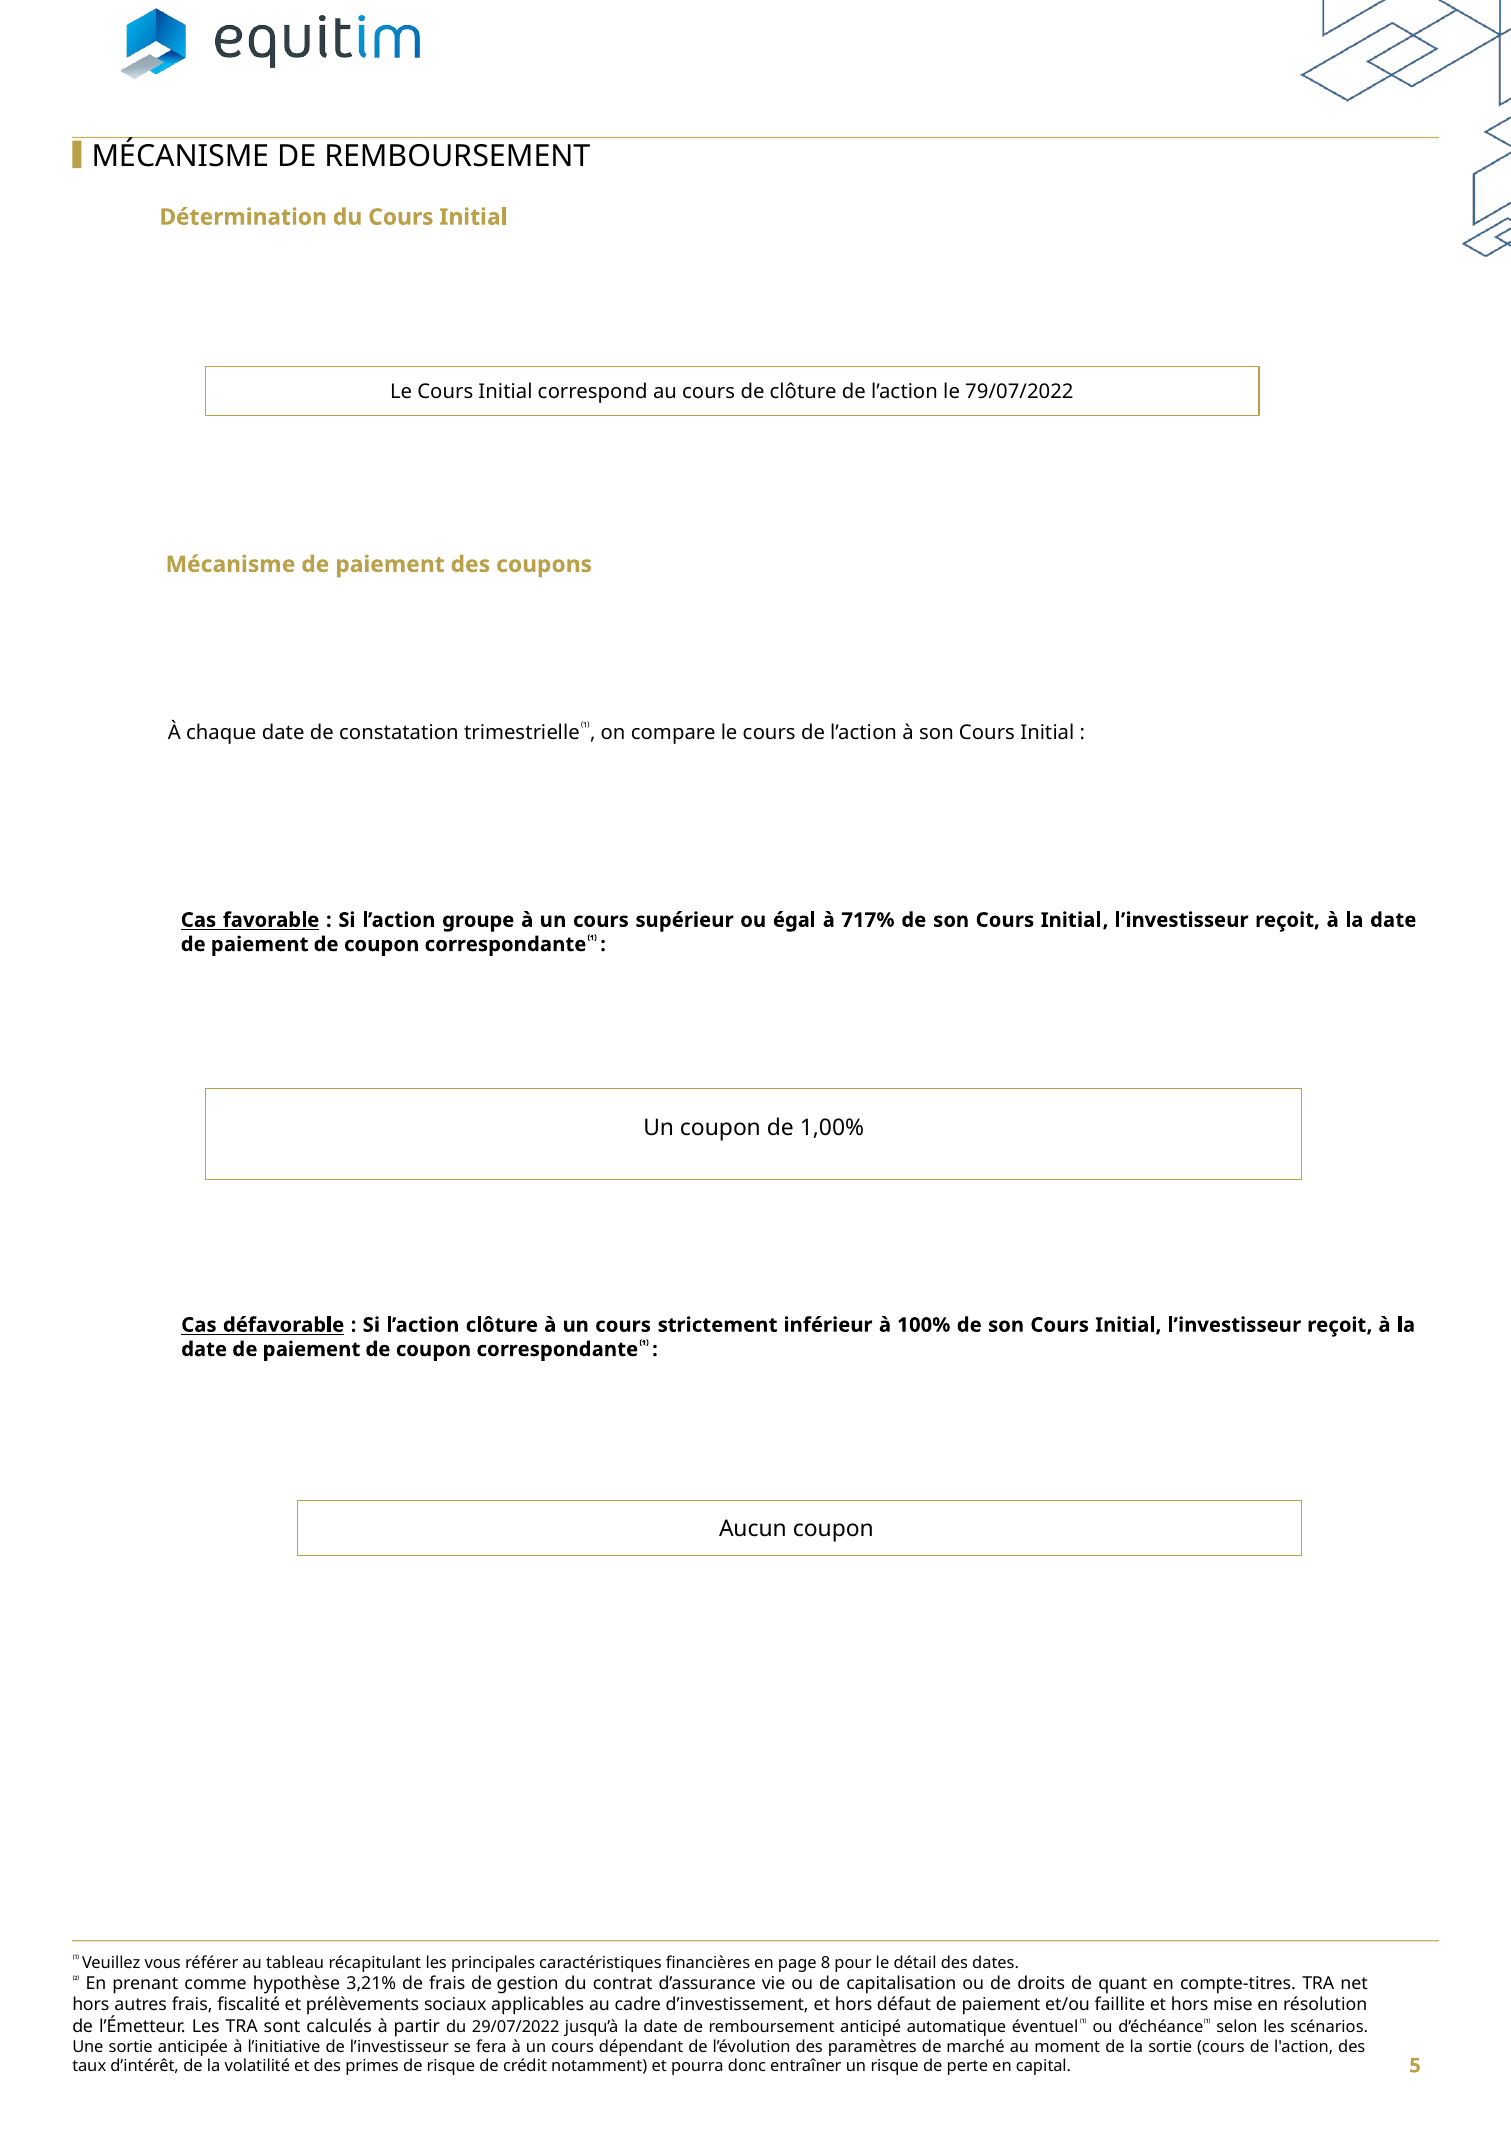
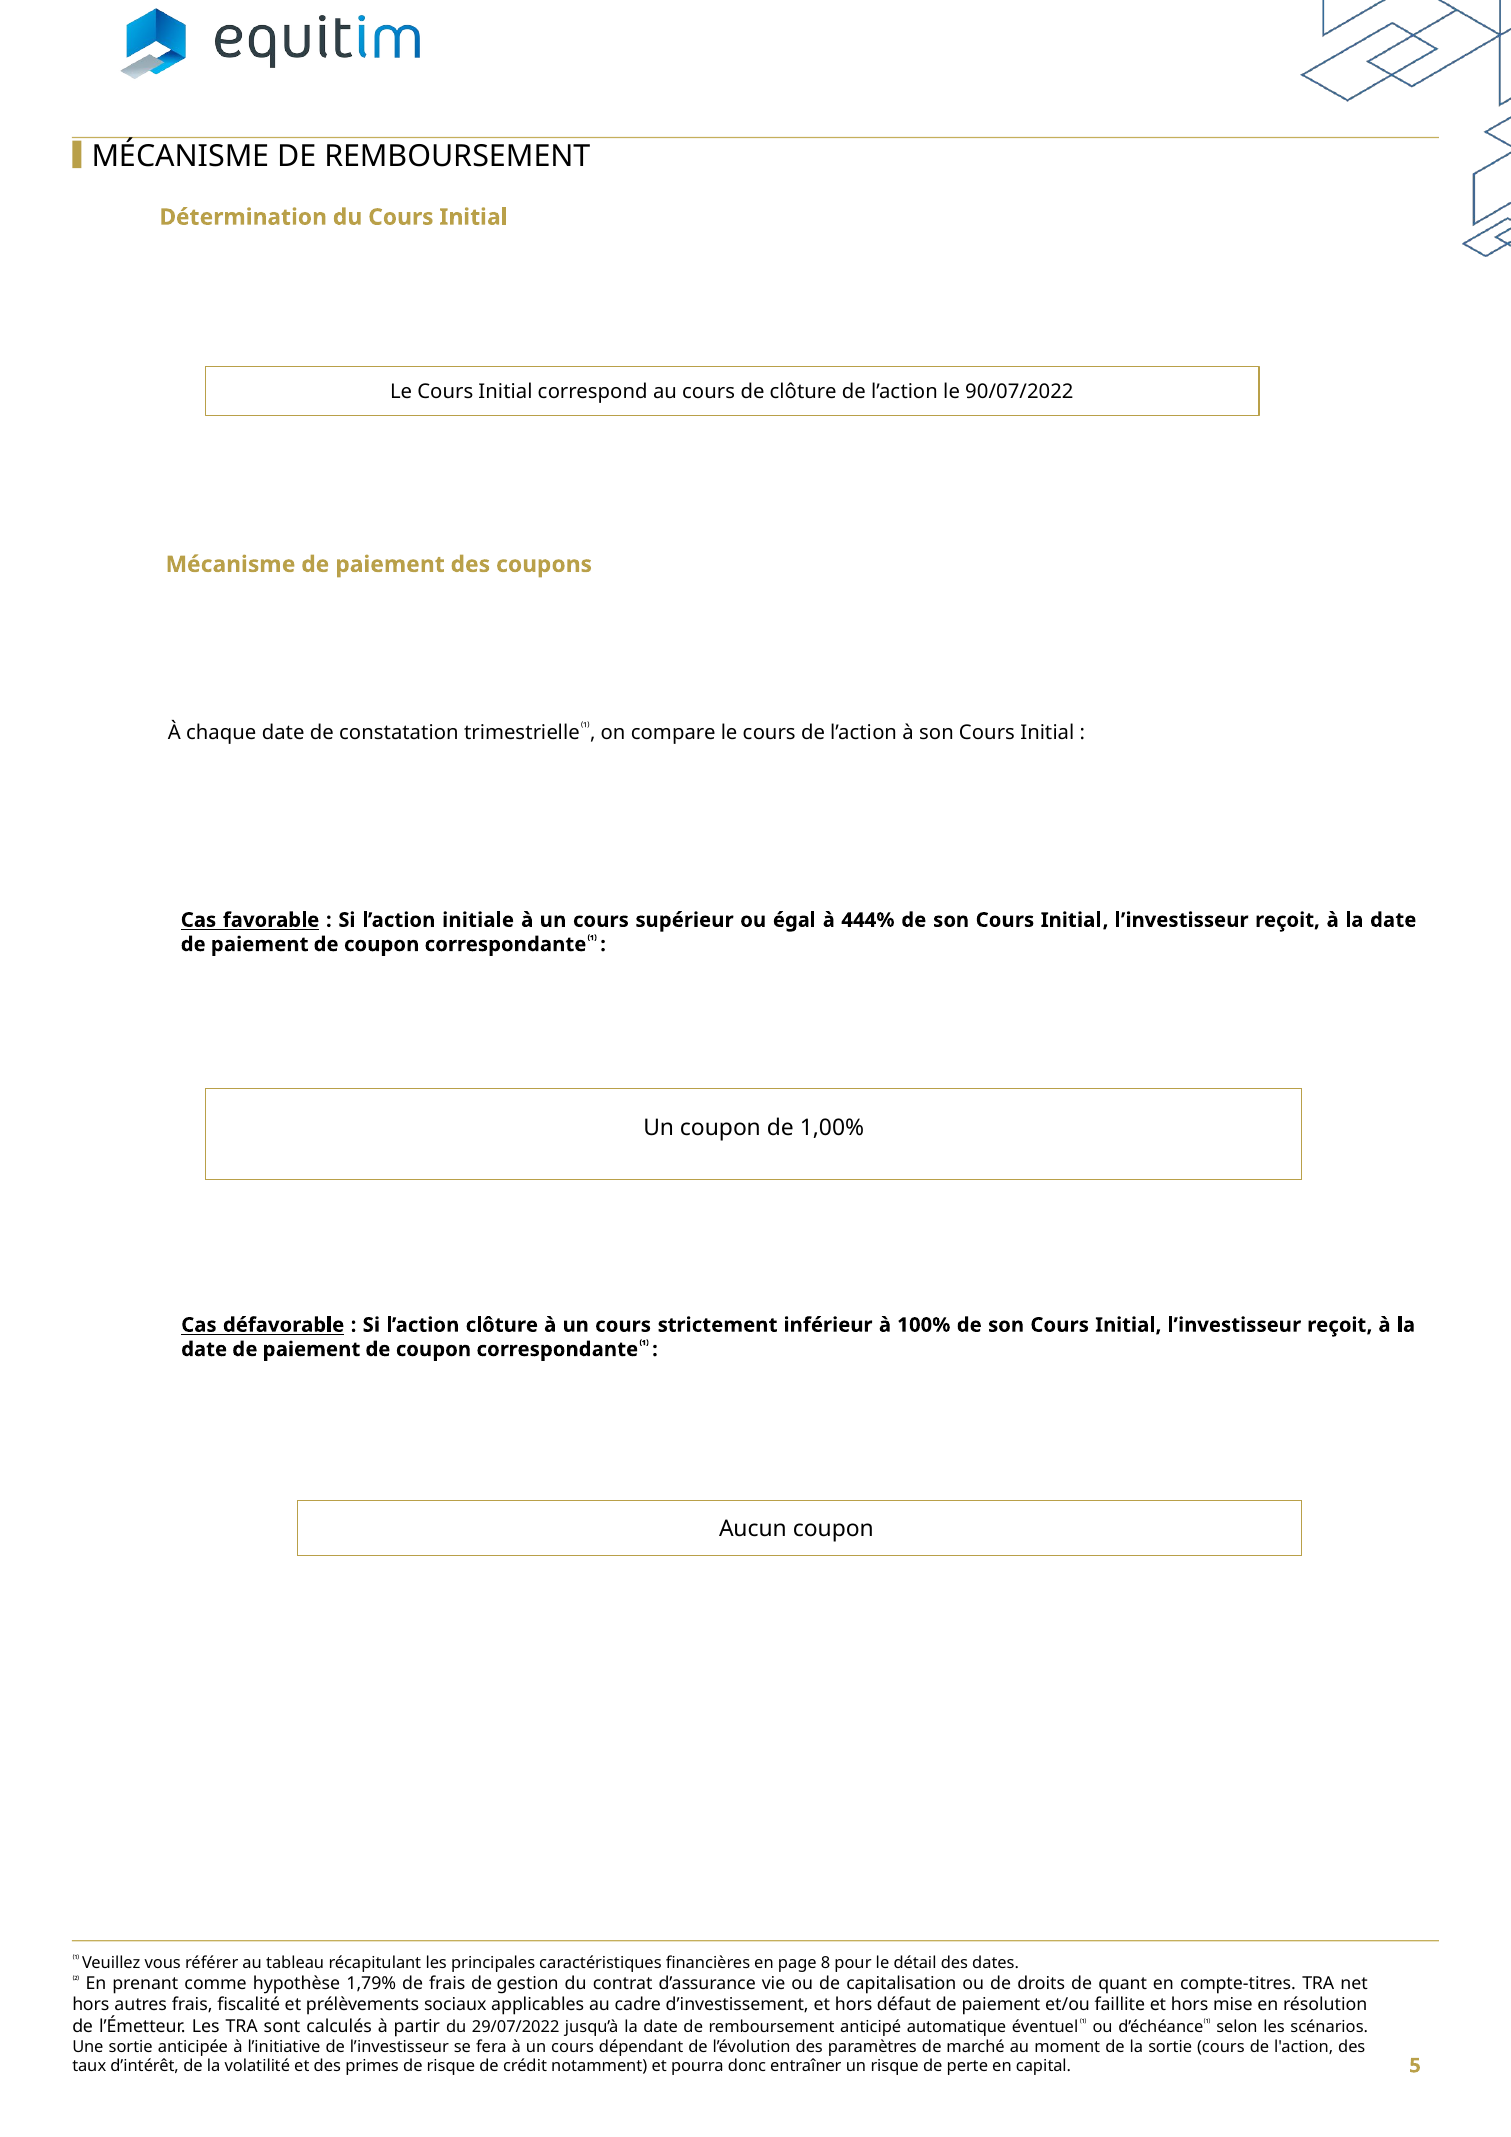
79/07/2022: 79/07/2022 -> 90/07/2022
groupe: groupe -> initiale
717%: 717% -> 444%
3,21%: 3,21% -> 1,79%
